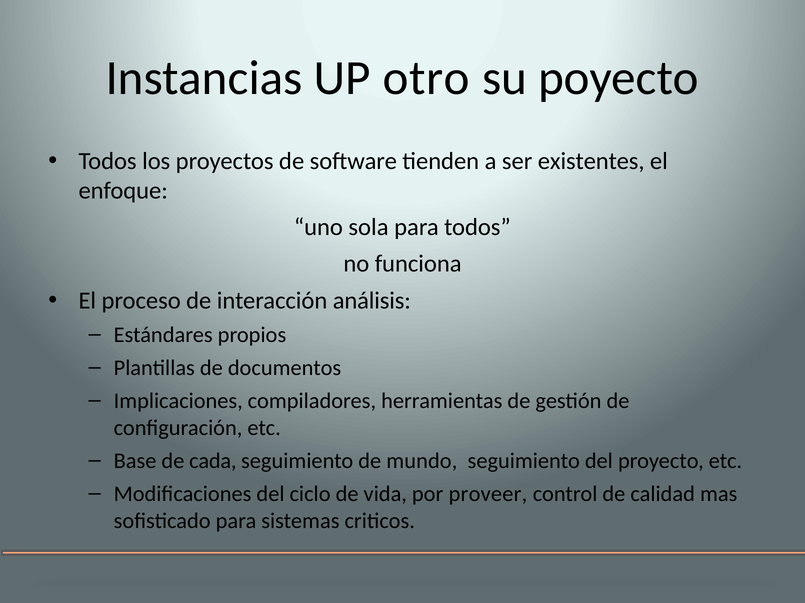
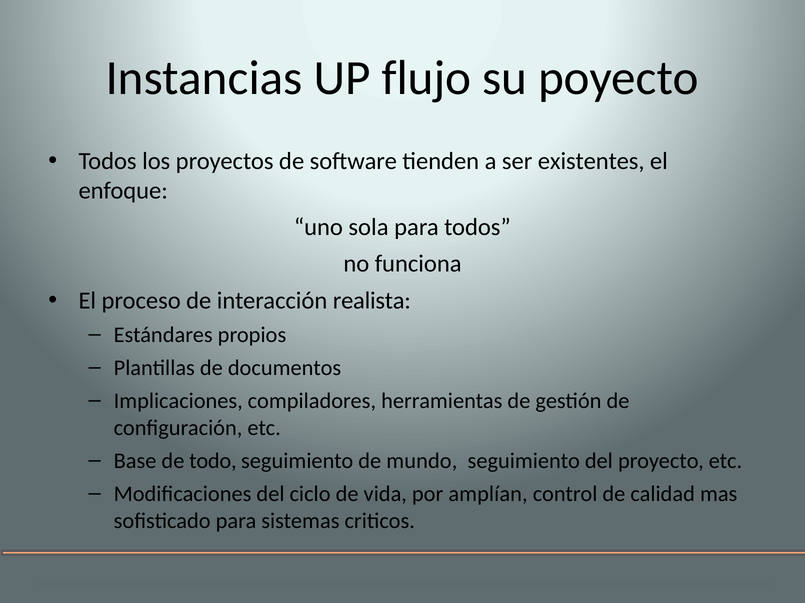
otro: otro -> flujo
análisis: análisis -> realista
cada: cada -> todo
proveer: proveer -> amplían
